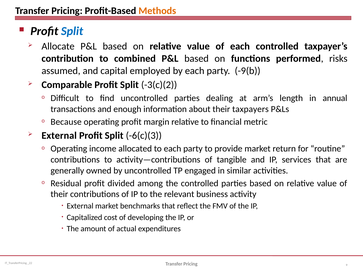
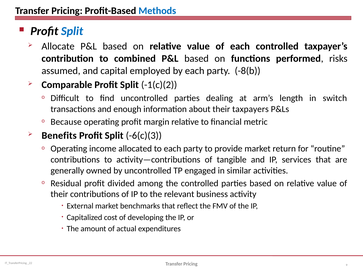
Methods colour: orange -> blue
-9(b: -9(b -> -8(b
-3(c)(2: -3(c)(2 -> -1(c)(2
annual: annual -> switch
External at (59, 135): External -> Benefits
